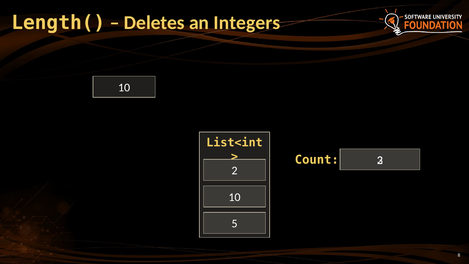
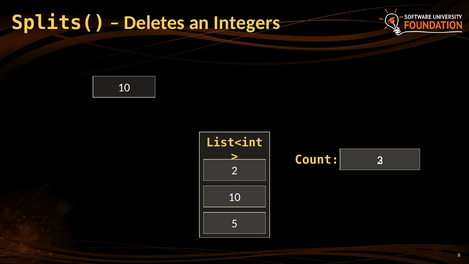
Length(: Length( -> Splits(
